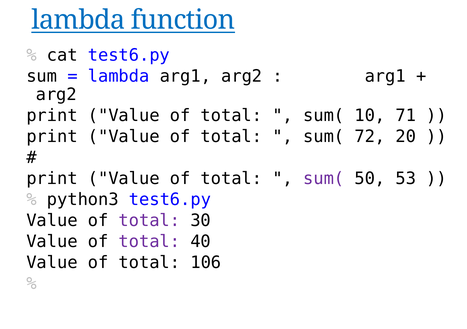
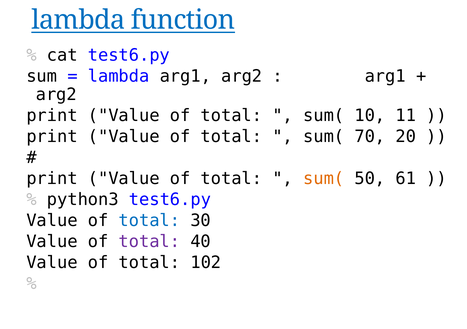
71: 71 -> 11
72: 72 -> 70
sum( at (324, 179) colour: purple -> orange
53: 53 -> 61
total at (149, 221) colour: purple -> blue
106: 106 -> 102
